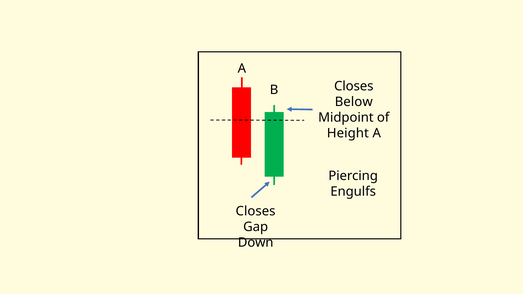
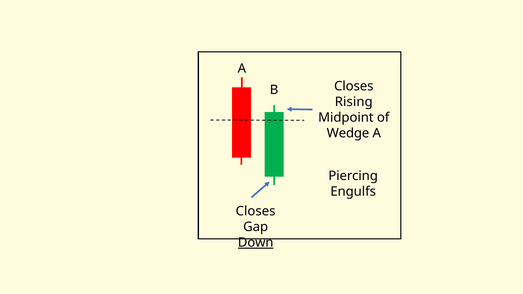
Below: Below -> Rising
Height: Height -> Wedge
Down underline: none -> present
